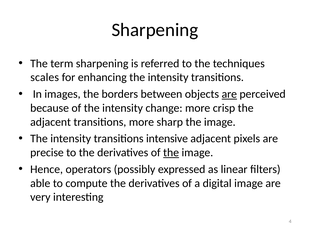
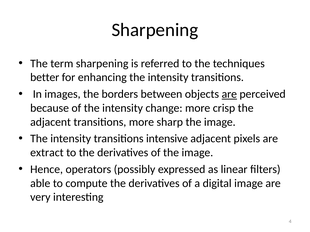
scales: scales -> better
precise: precise -> extract
the at (171, 153) underline: present -> none
